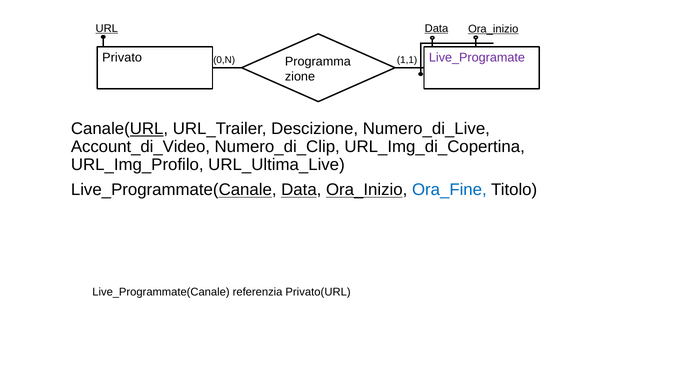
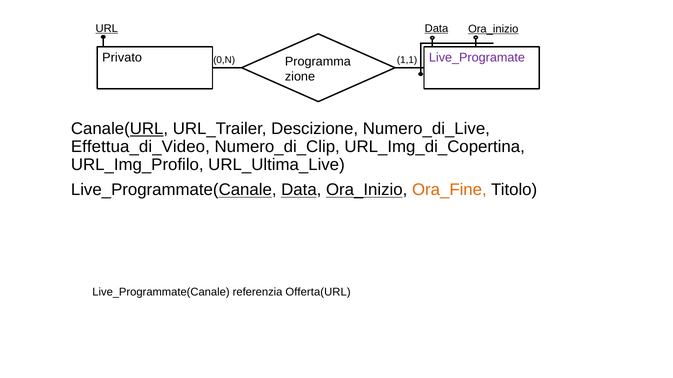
Account_di_Video: Account_di_Video -> Effettua_di_Video
Ora_Fine colour: blue -> orange
Privato(URL: Privato(URL -> Offerta(URL
